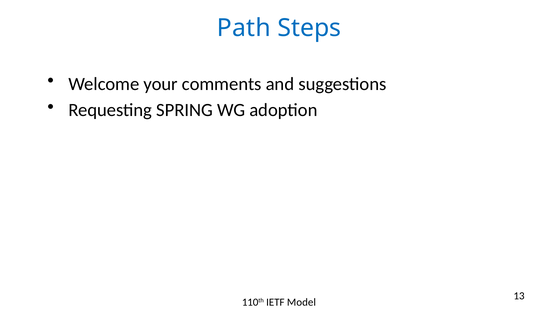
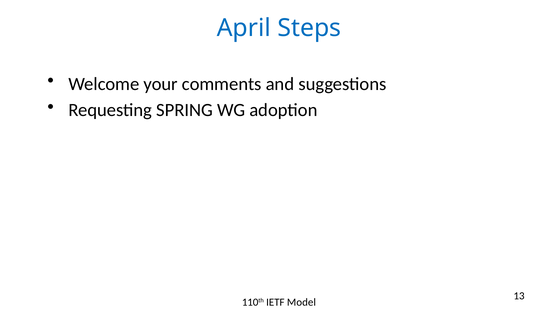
Path: Path -> April
